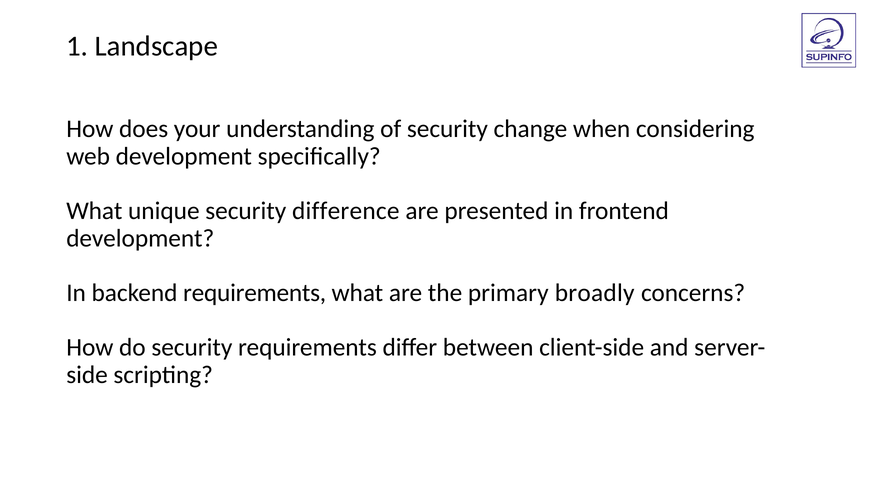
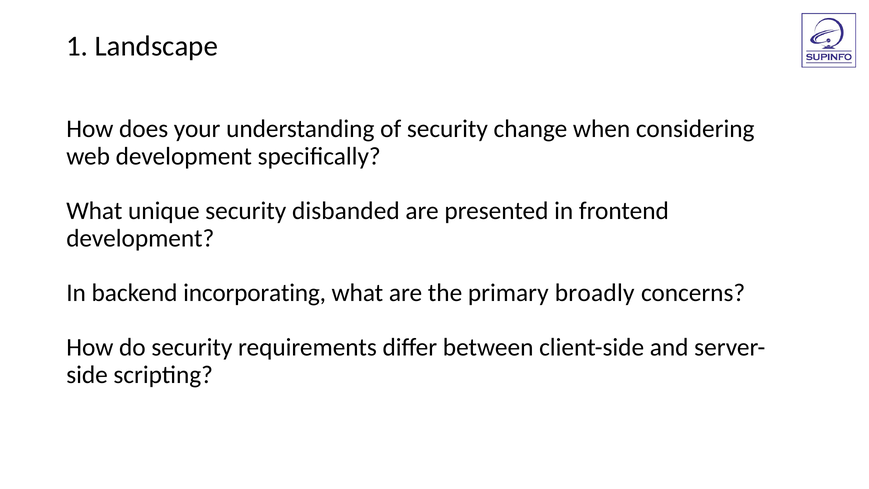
difference: difference -> disbanded
backend requirements: requirements -> incorporating
